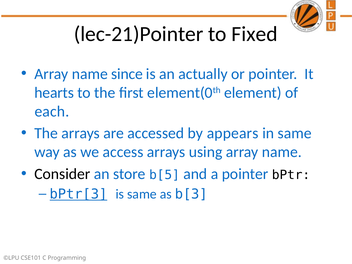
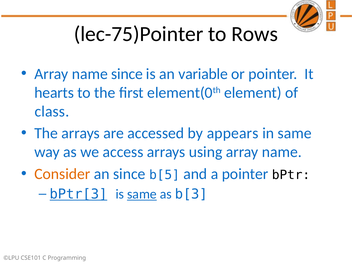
lec-21)Pointer: lec-21)Pointer -> lec-75)Pointer
Fixed: Fixed -> Rows
actually: actually -> variable
each: each -> class
Consider colour: black -> orange
an store: store -> since
same at (142, 194) underline: none -> present
